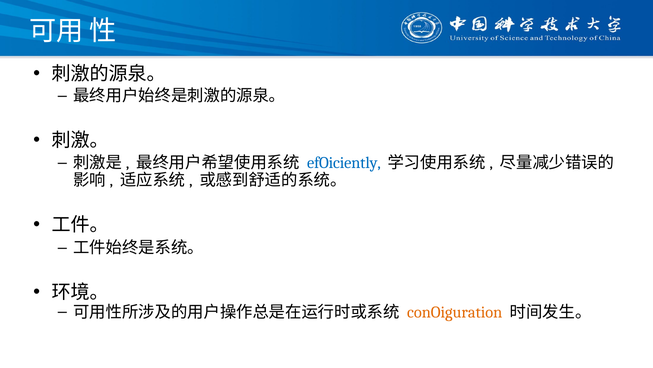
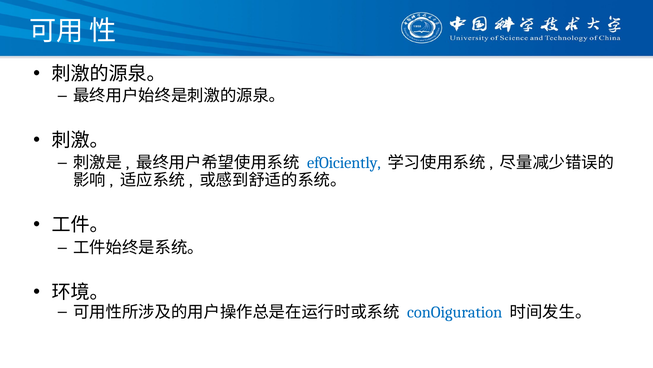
conOiguration colour: orange -> blue
